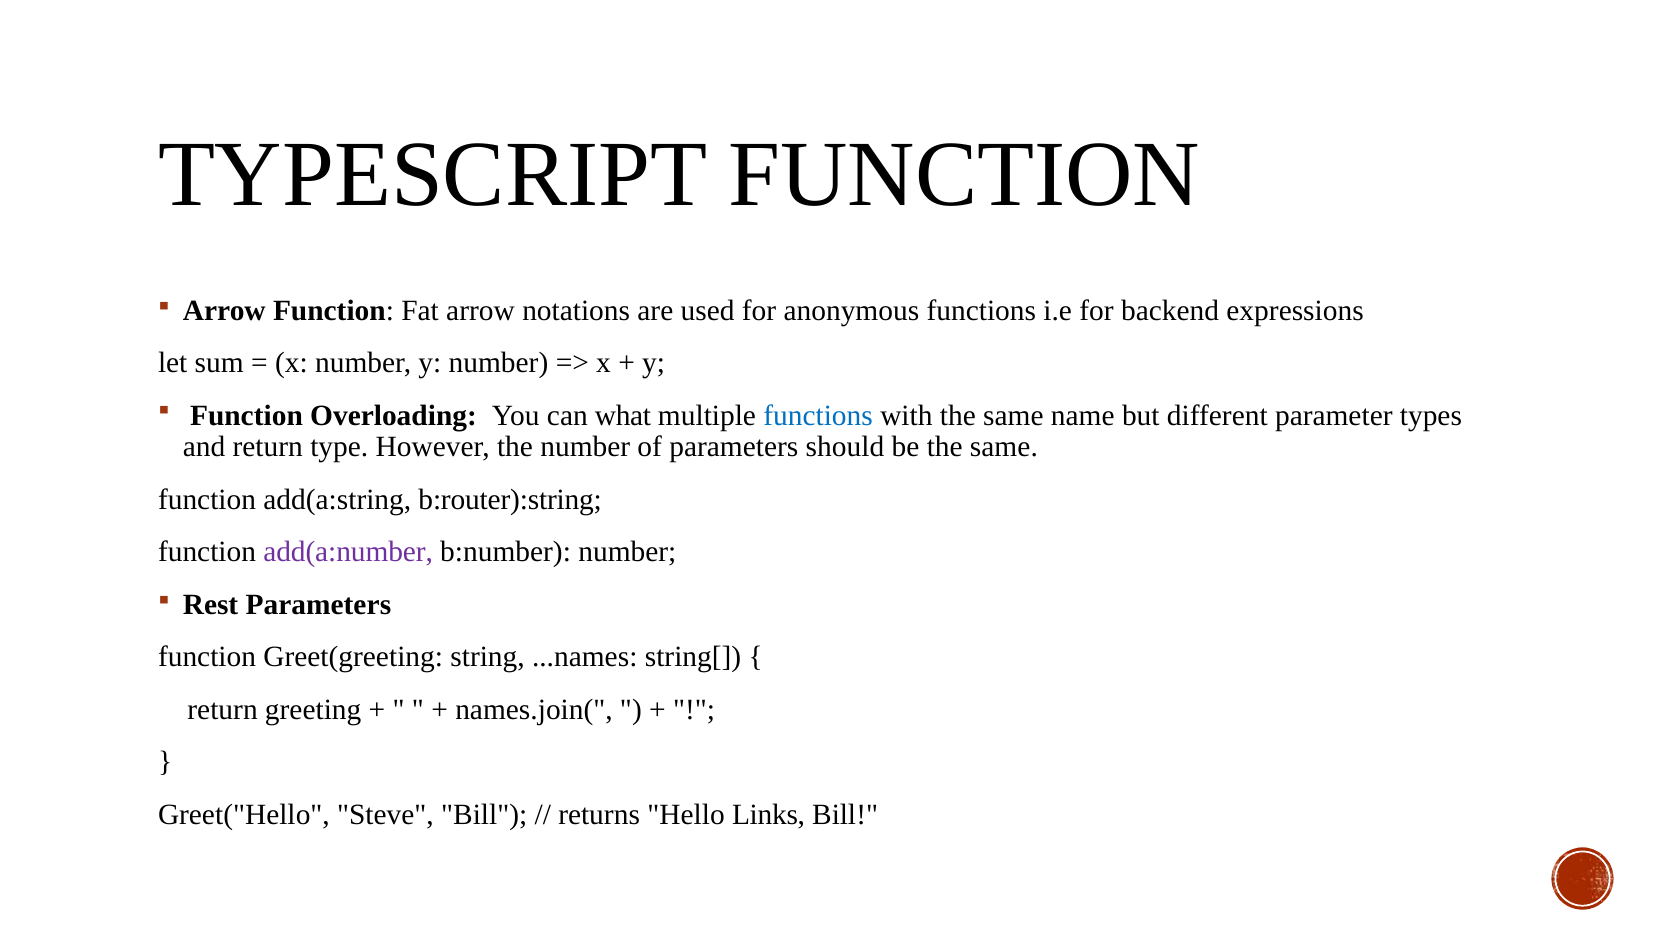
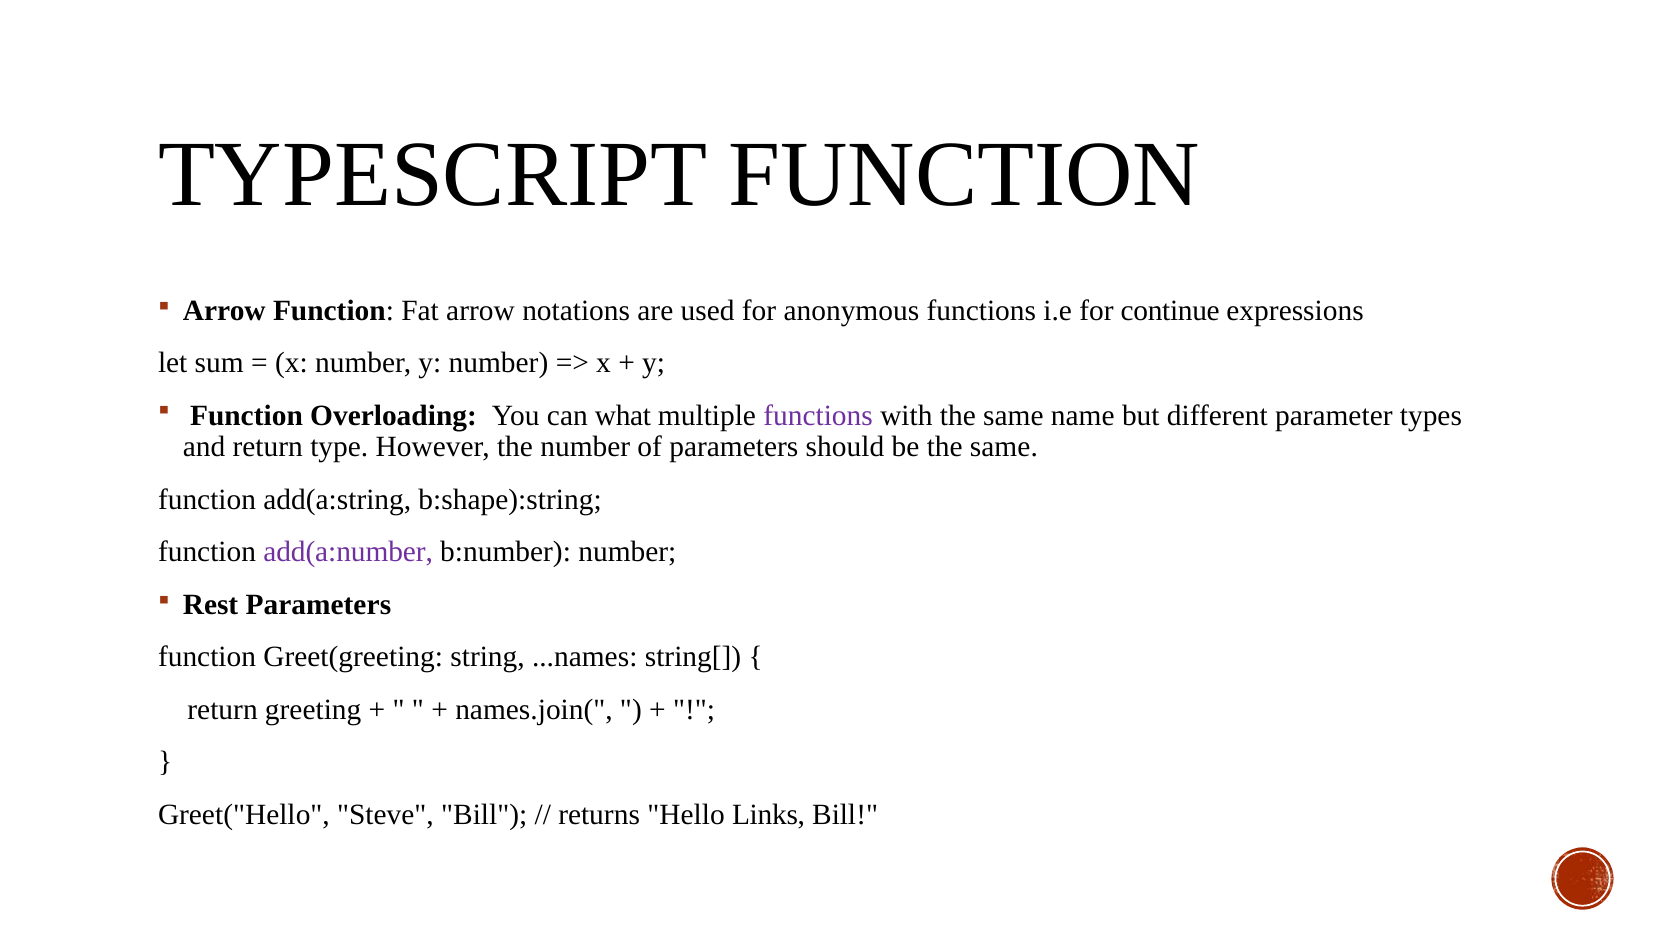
backend: backend -> continue
functions at (818, 415) colour: blue -> purple
b:router):string: b:router):string -> b:shape):string
